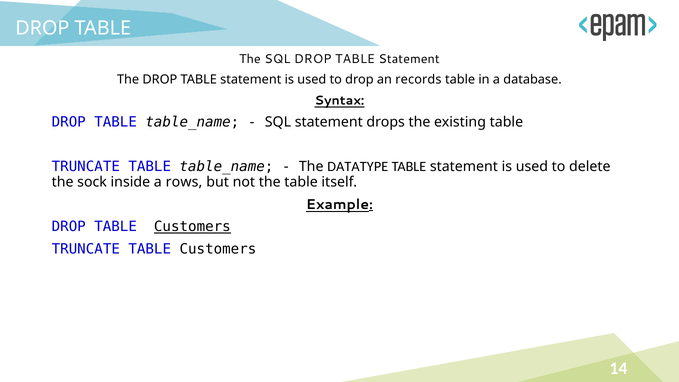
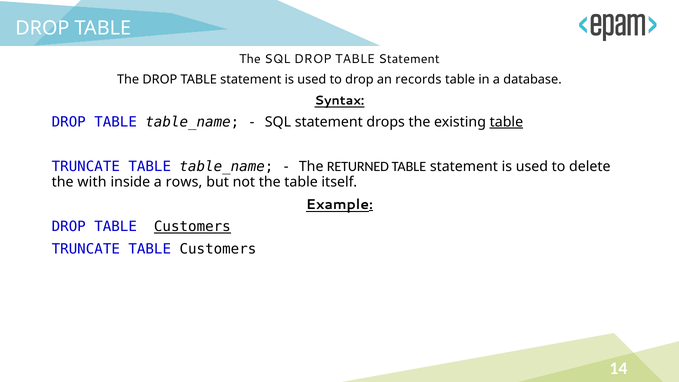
table at (506, 122) underline: none -> present
DATATYPE: DATATYPE -> RETURNED
sock: sock -> with
